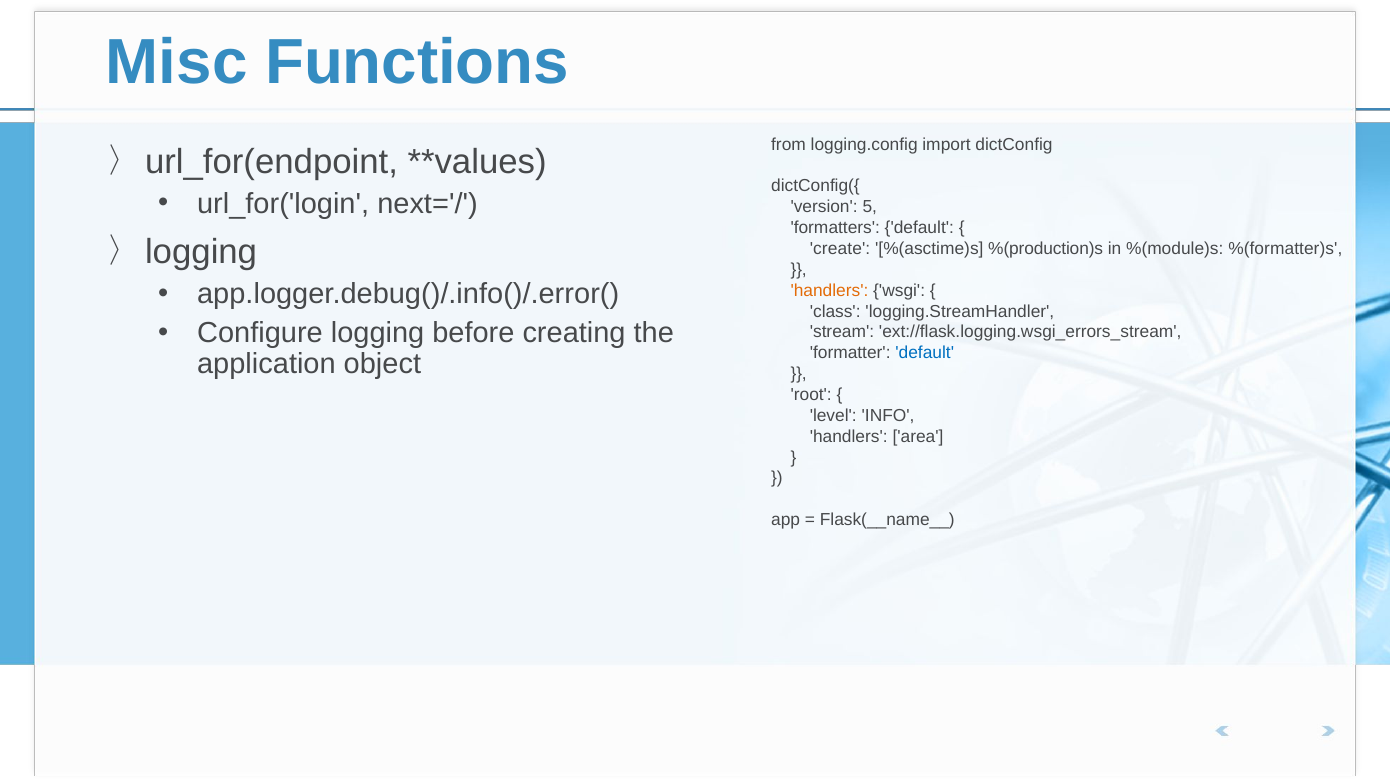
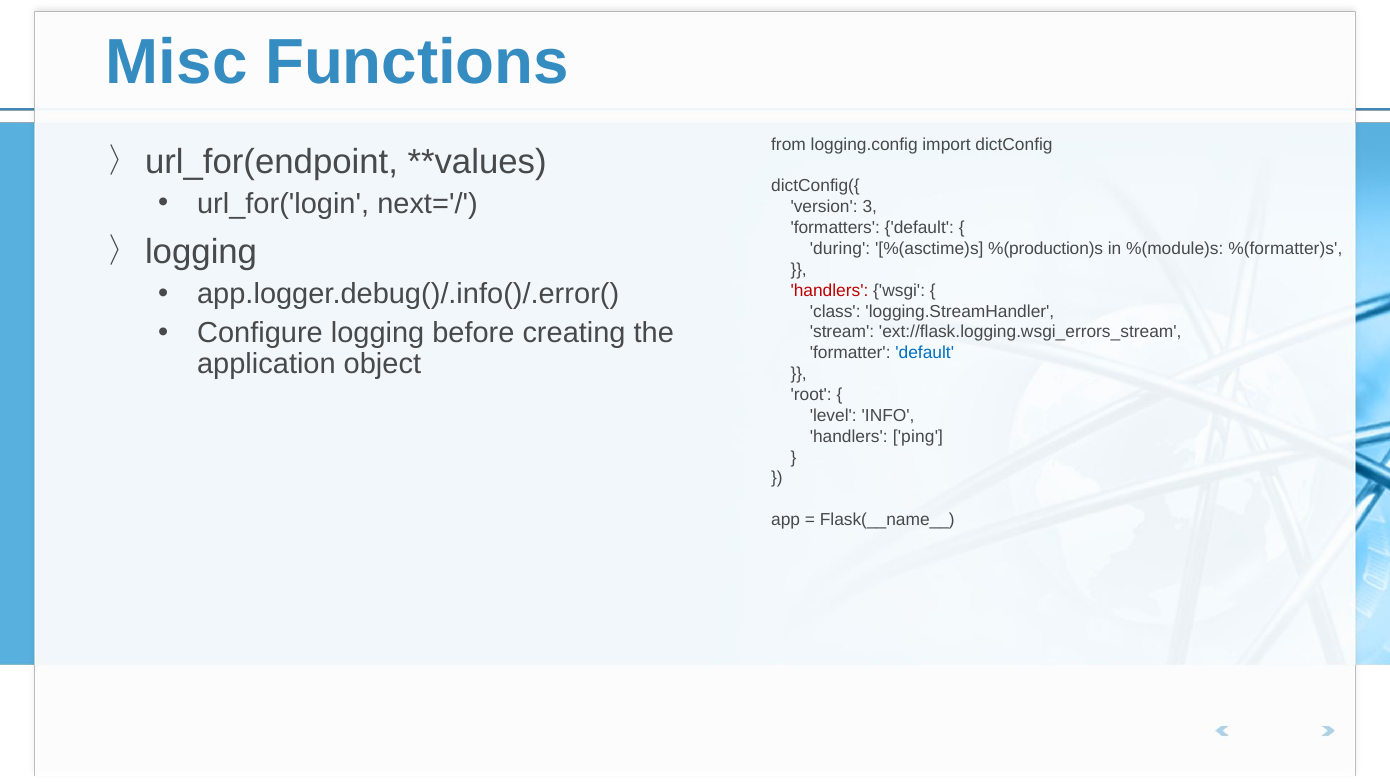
5: 5 -> 3
create: create -> during
handlers at (829, 290) colour: orange -> red
area: area -> ping
